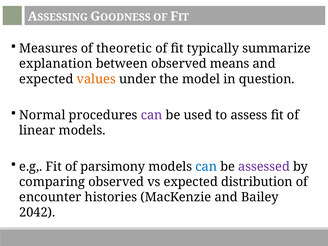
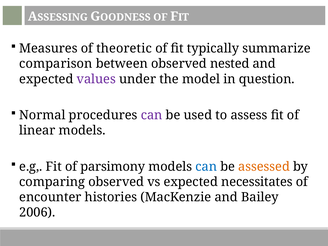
explanation: explanation -> comparison
means: means -> nested
values colour: orange -> purple
assessed colour: purple -> orange
distribution: distribution -> necessitates
2042: 2042 -> 2006
